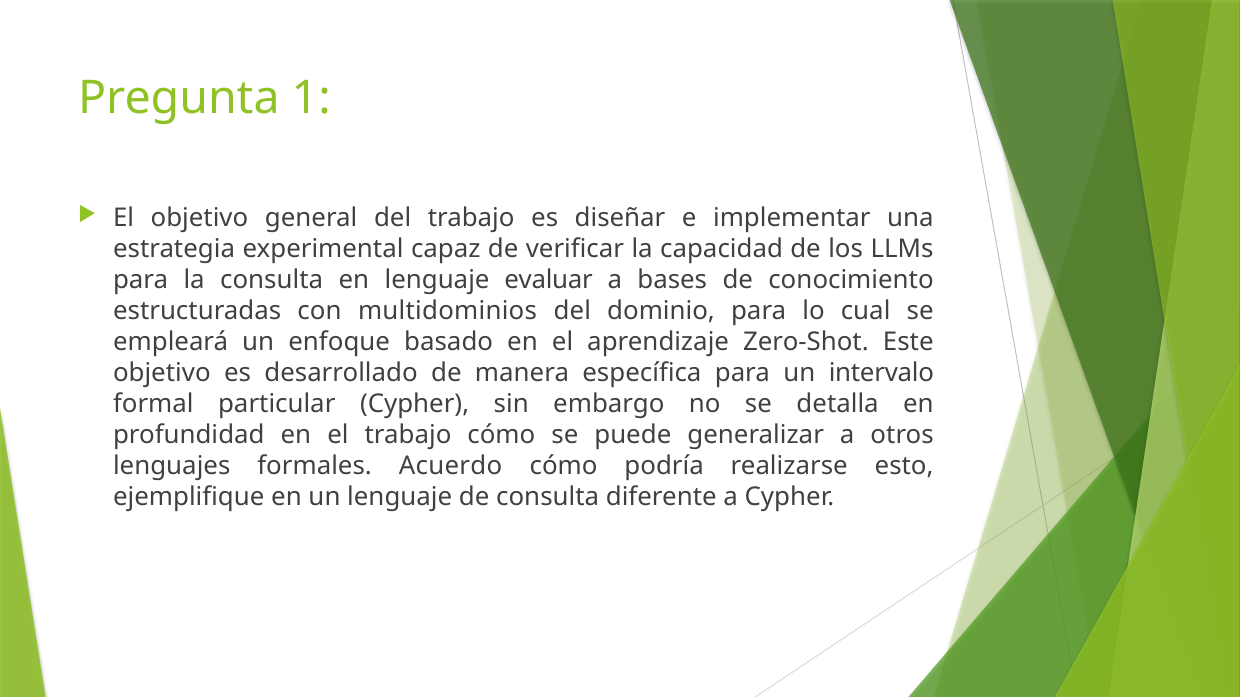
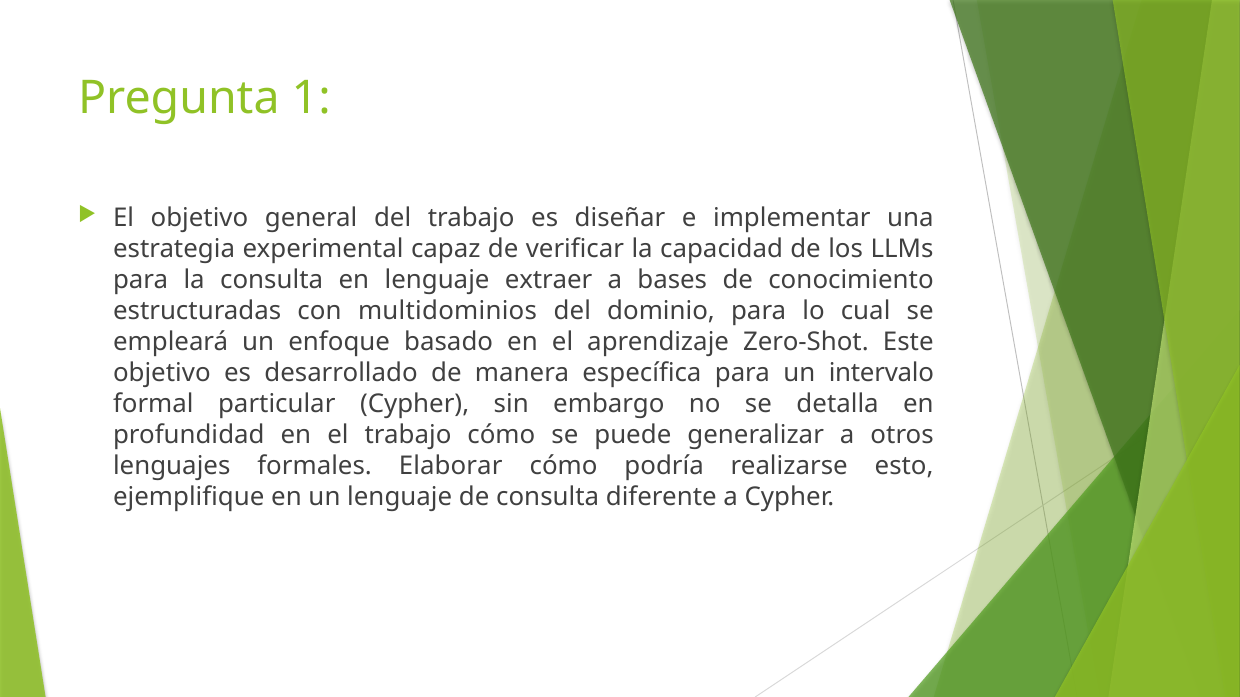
evaluar: evaluar -> extraer
Acuerdo: Acuerdo -> Elaborar
